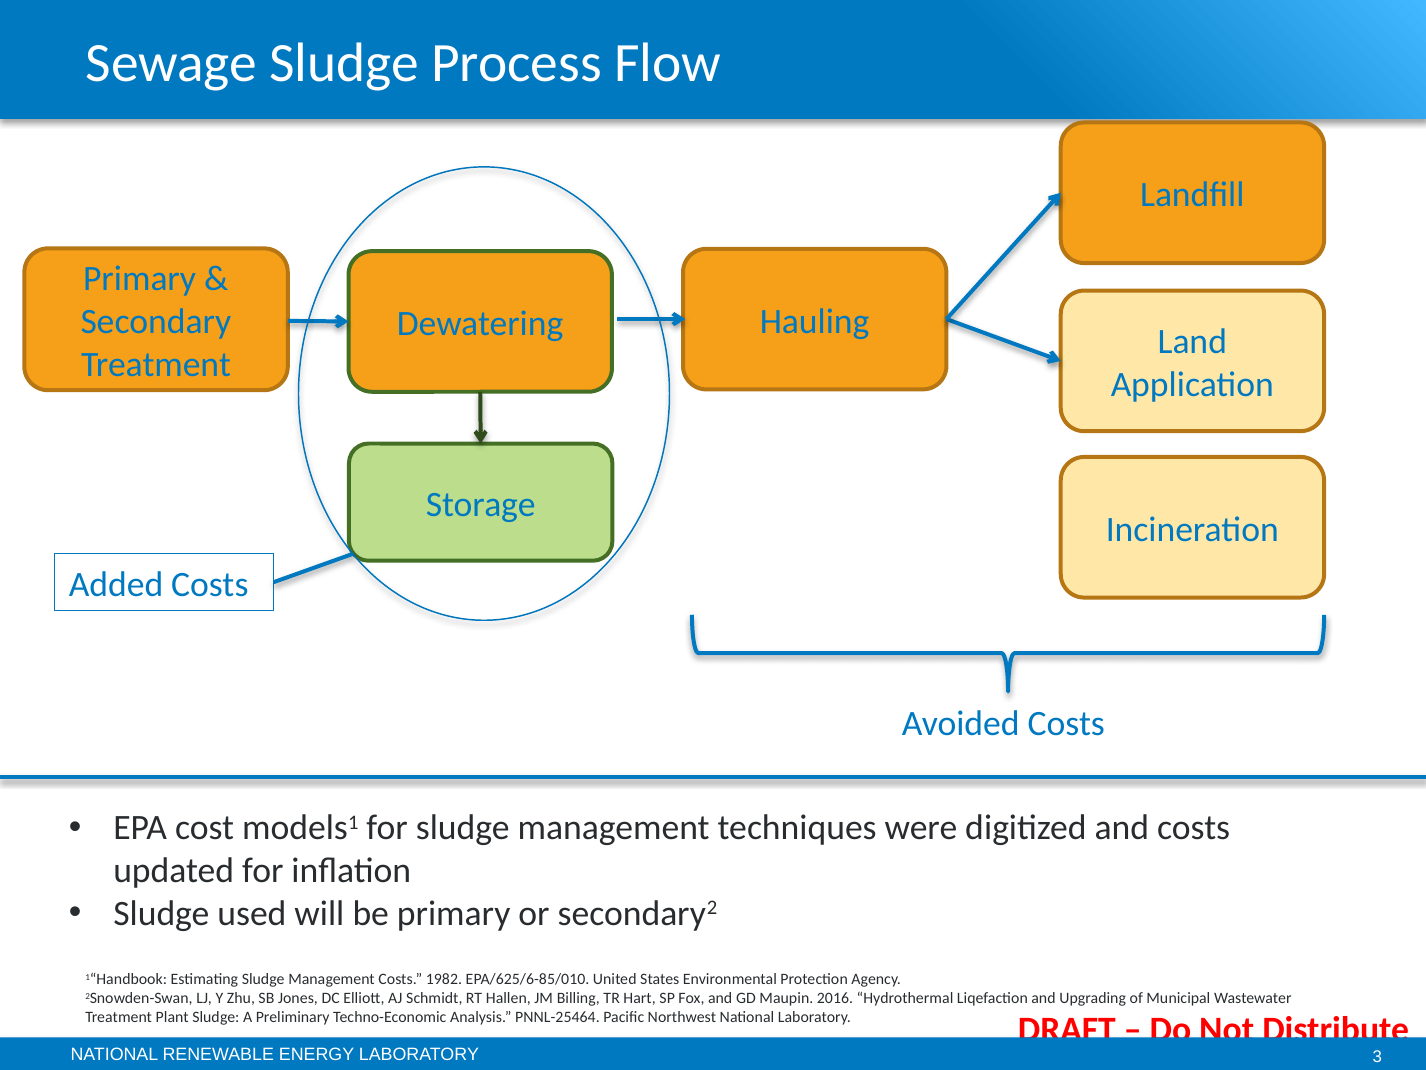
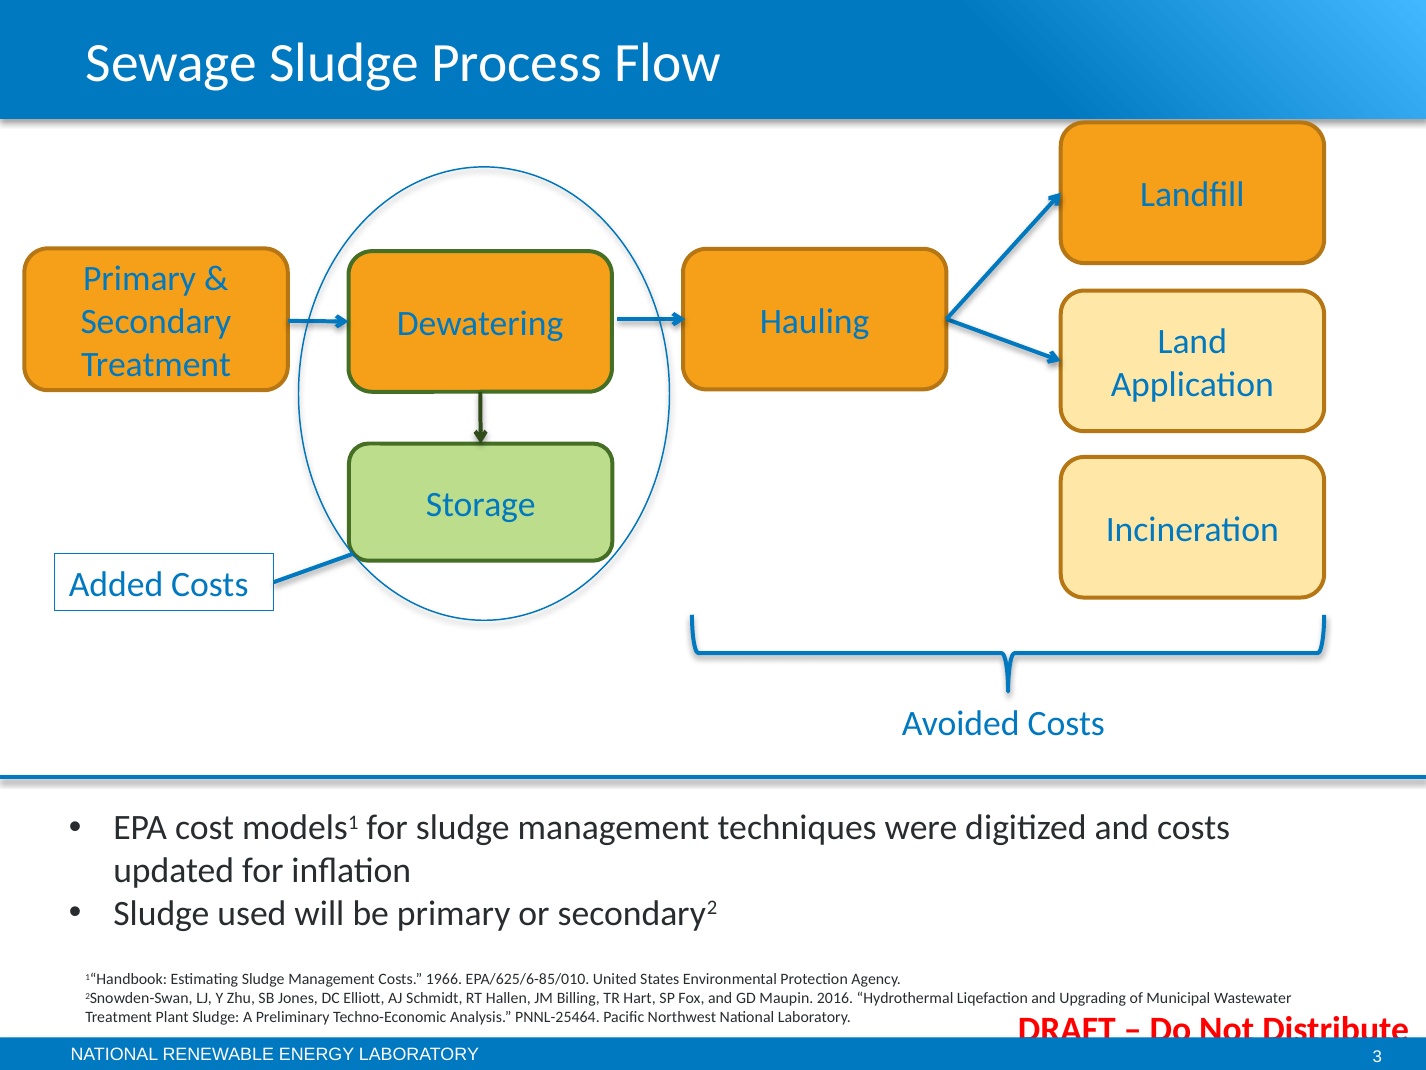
1982: 1982 -> 1966
